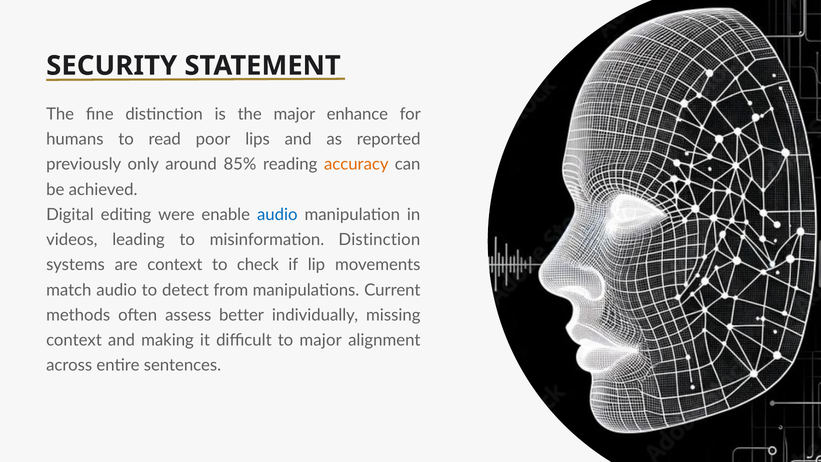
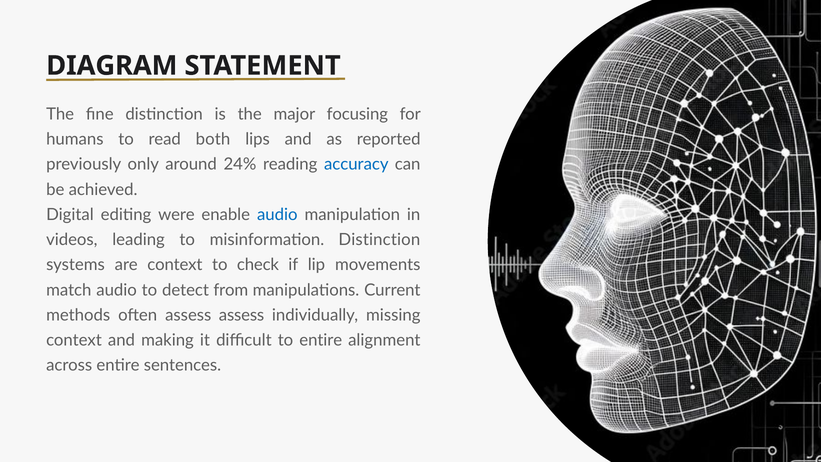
SECURITY: SECURITY -> DIAGRAM
enhance: enhance -> focusing
poor: poor -> both
85%: 85% -> 24%
accuracy colour: orange -> blue
assess better: better -> assess
to major: major -> entire
